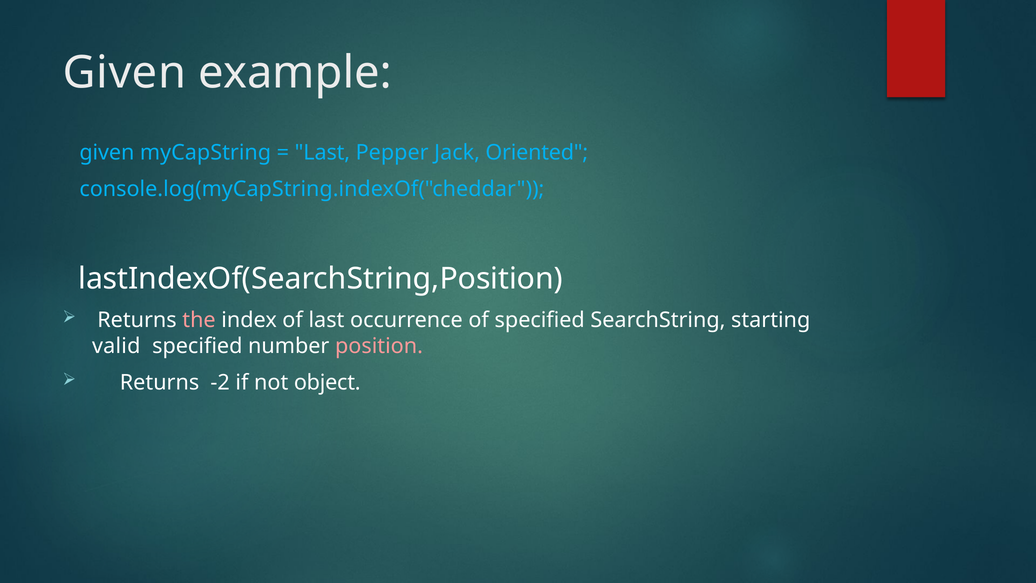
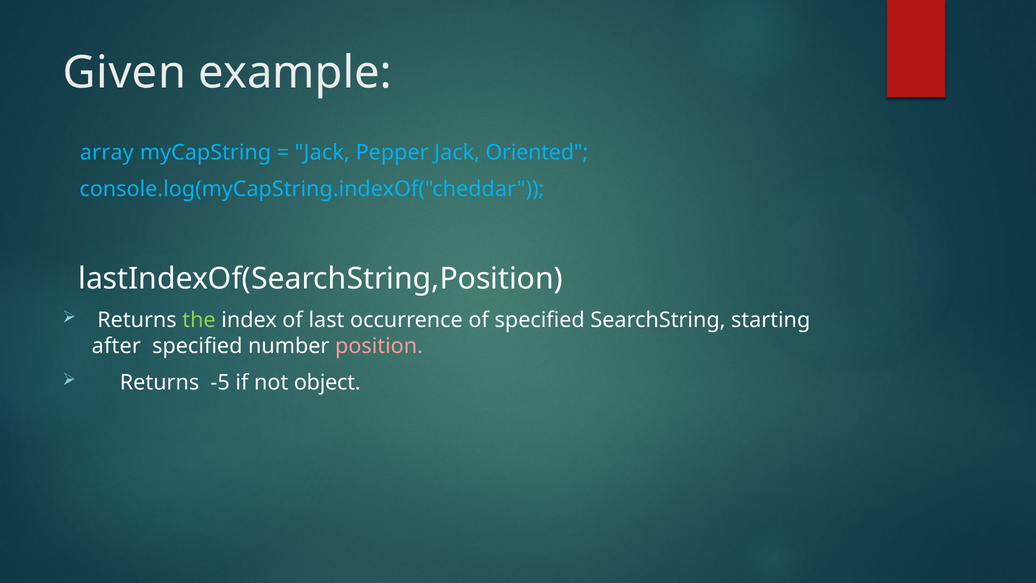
given at (107, 152): given -> array
Last at (322, 152): Last -> Jack
the colour: pink -> light green
valid: valid -> after
-2: -2 -> -5
